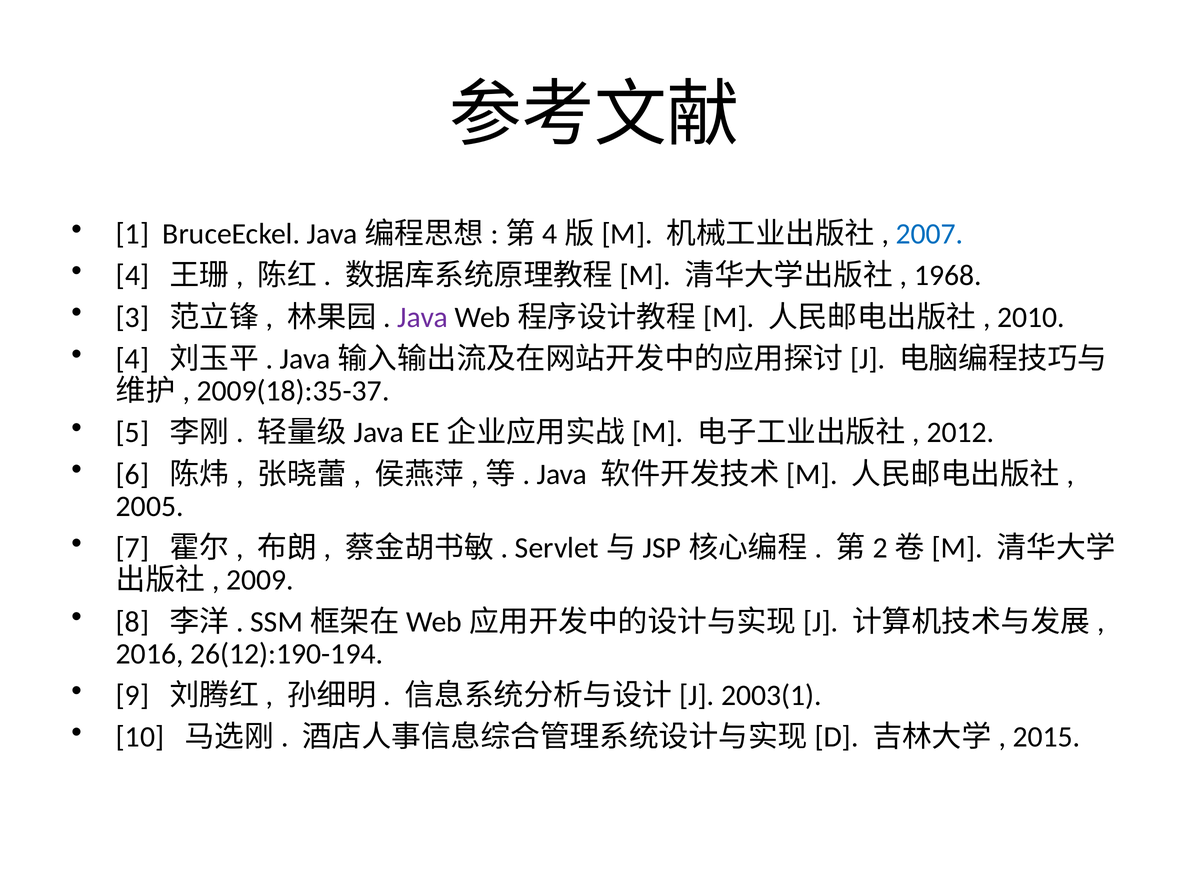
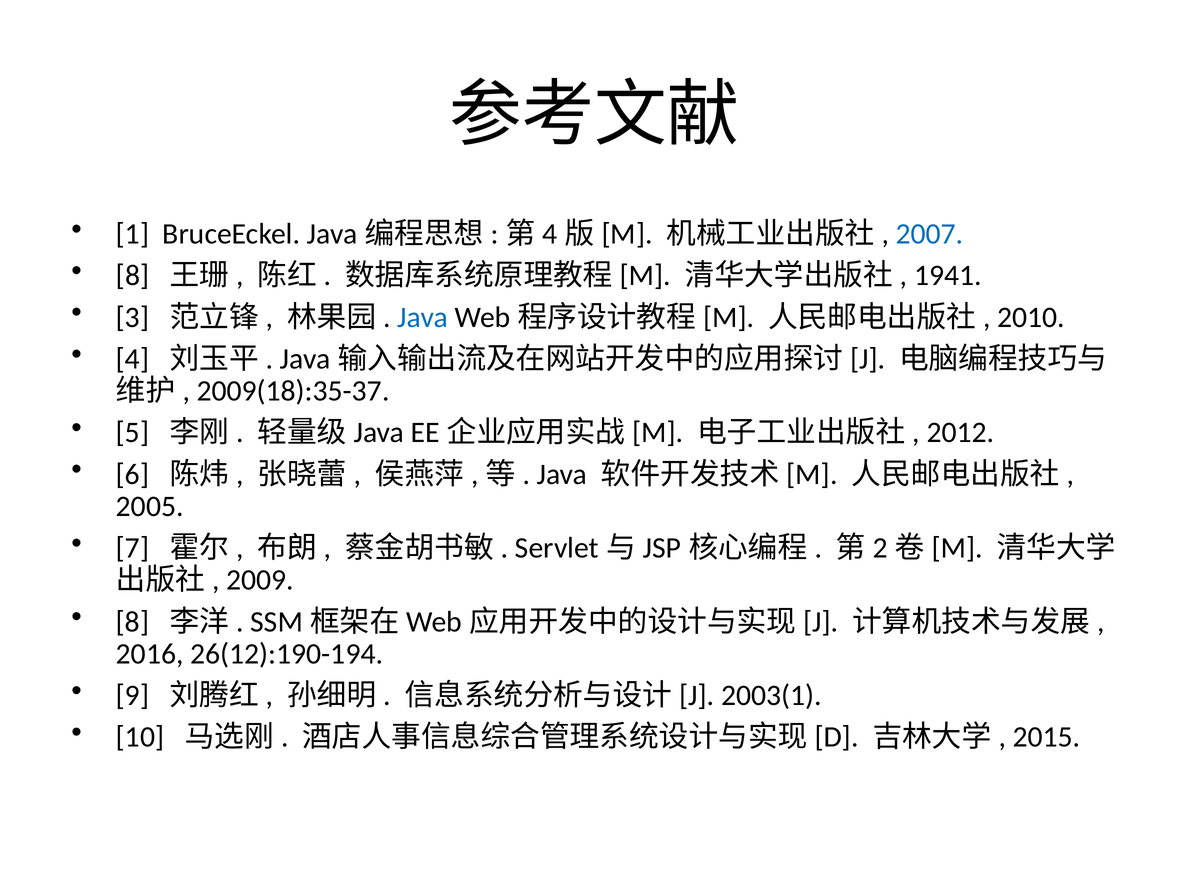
4 at (133, 276): 4 -> 8
1968: 1968 -> 1941
Java at (423, 317) colour: purple -> blue
